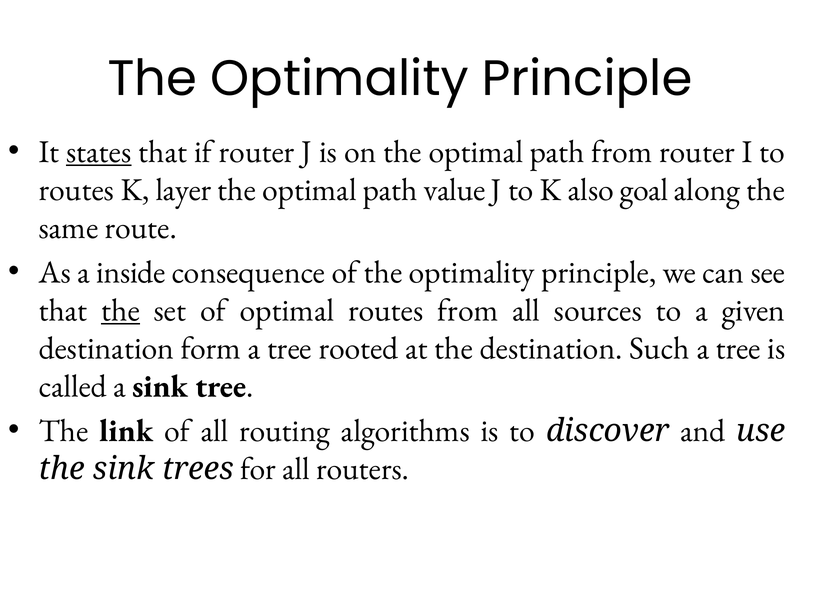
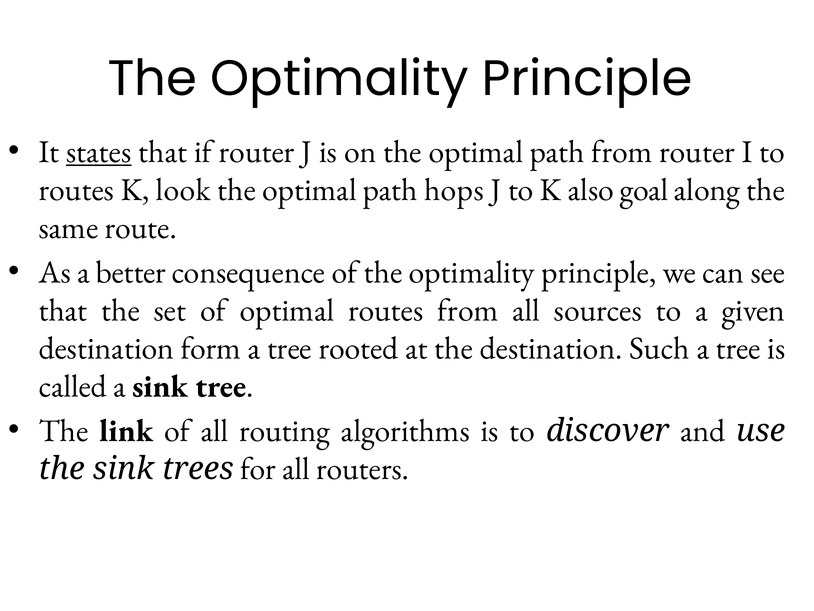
layer: layer -> look
value: value -> hops
inside: inside -> better
the at (121, 310) underline: present -> none
